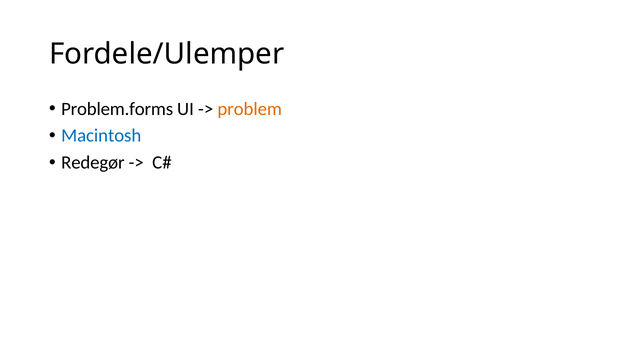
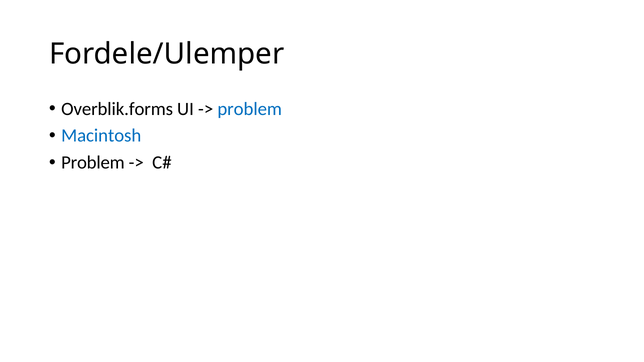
Problem.forms: Problem.forms -> Overblik.forms
problem at (250, 109) colour: orange -> blue
Redegør at (93, 163): Redegør -> Problem
